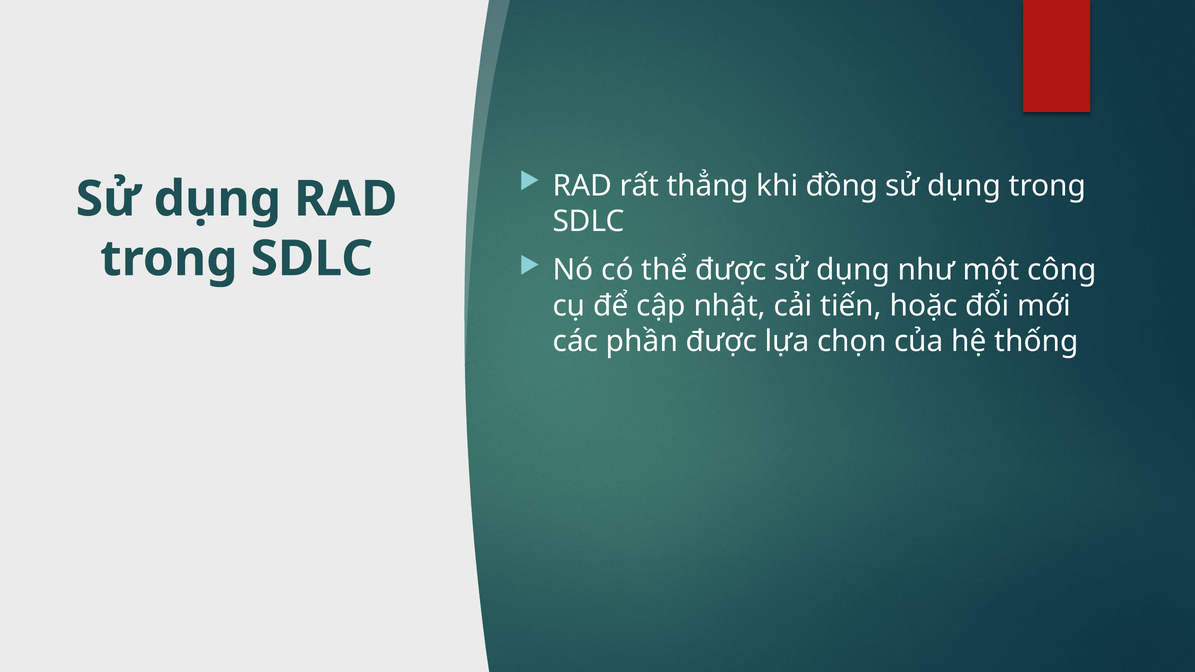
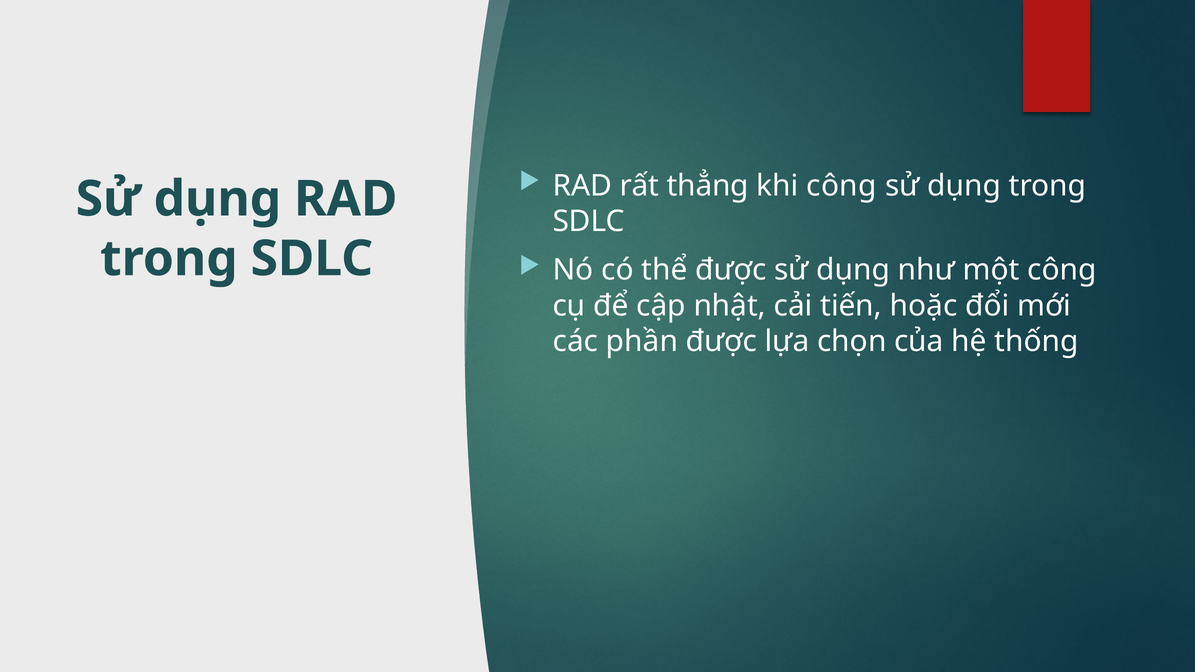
khi đồng: đồng -> công
